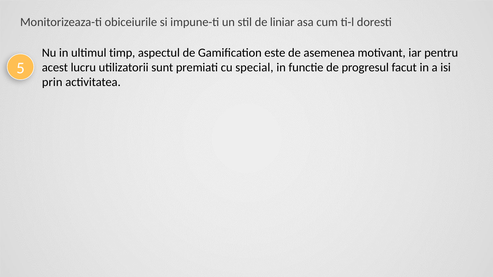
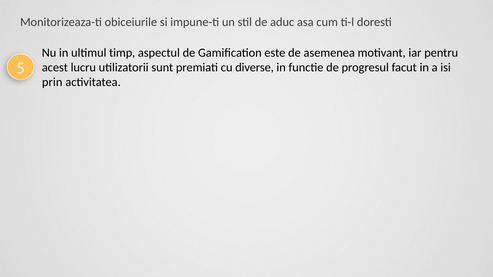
liniar: liniar -> aduc
special: special -> diverse
